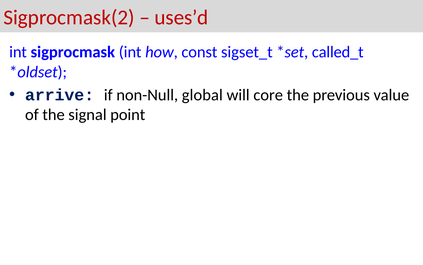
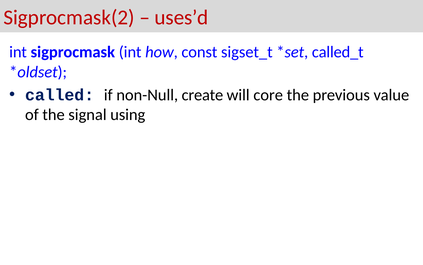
arrive: arrive -> called
global: global -> create
point: point -> using
